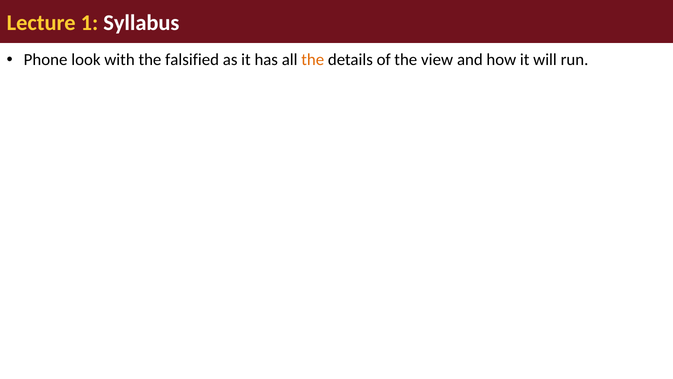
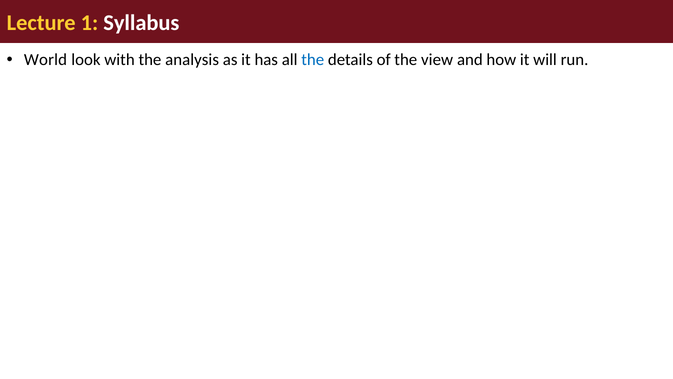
Phone: Phone -> World
falsified: falsified -> analysis
the at (313, 60) colour: orange -> blue
